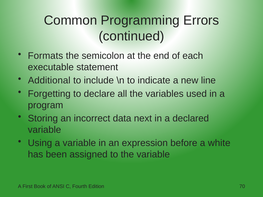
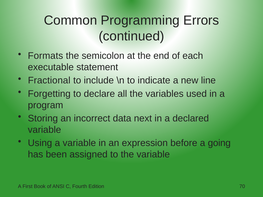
Additional: Additional -> Fractional
white: white -> going
